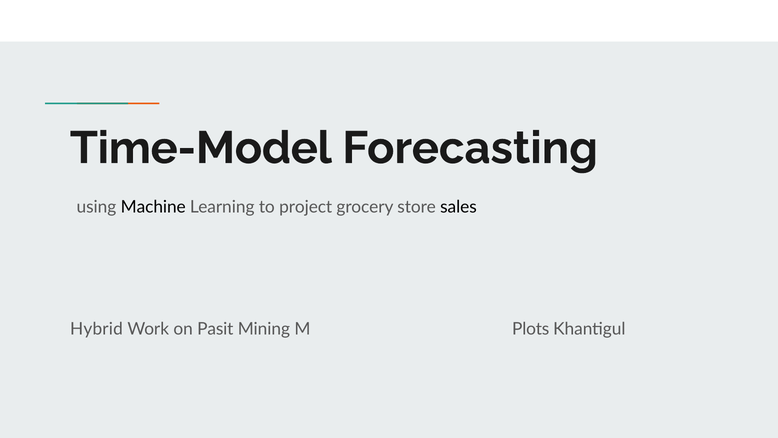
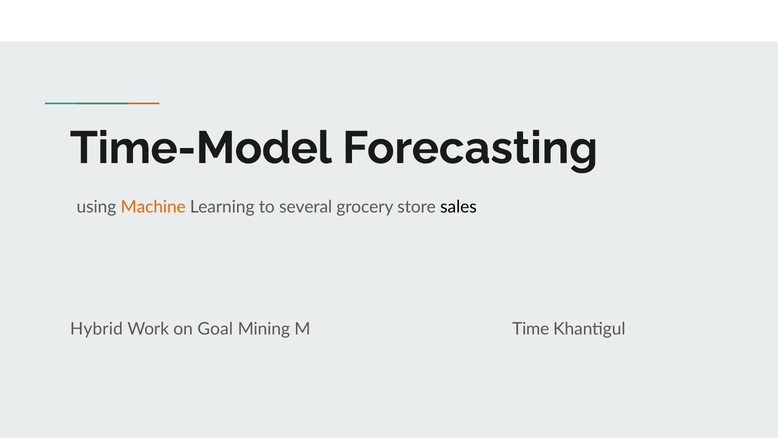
Machine colour: black -> orange
project: project -> several
Pasit: Pasit -> Goal
Plots: Plots -> Time
